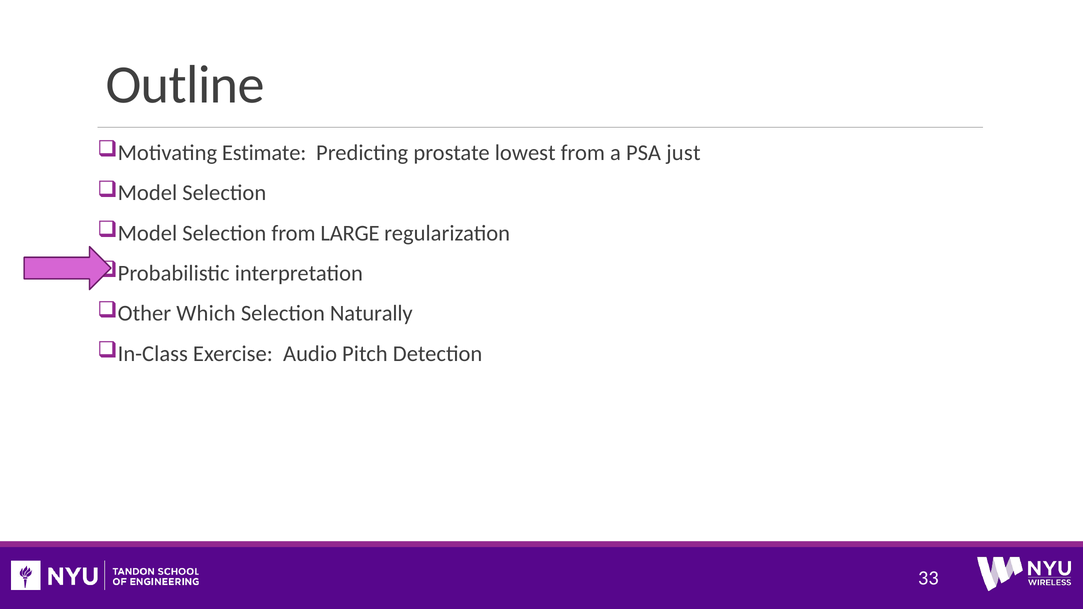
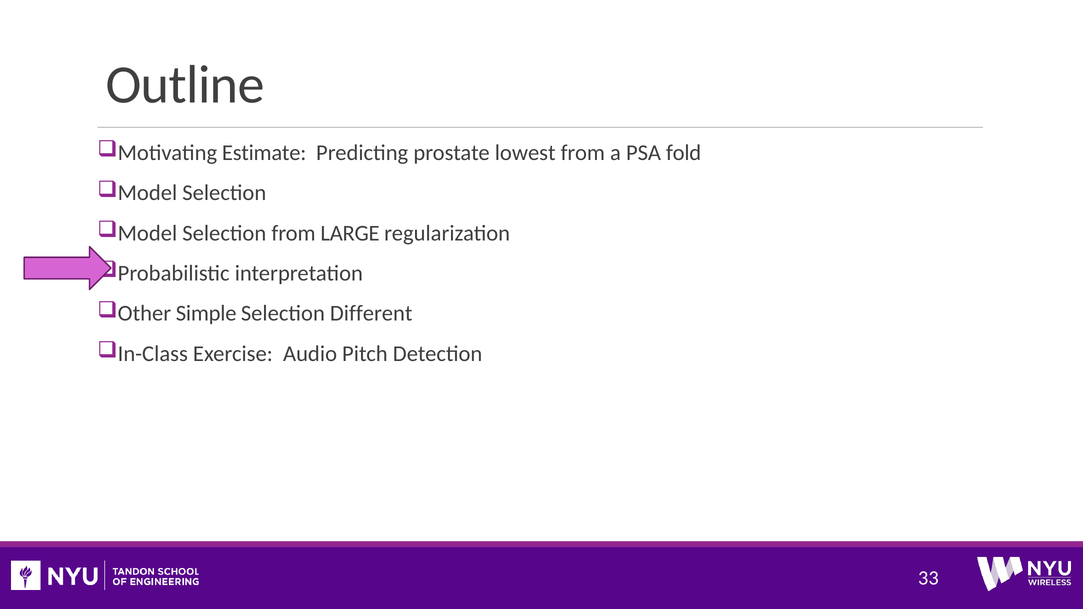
just: just -> fold
Which: Which -> Simple
Naturally: Naturally -> Different
